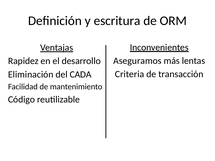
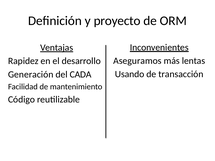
escritura: escritura -> proyecto
Criteria: Criteria -> Usando
Eliminación: Eliminación -> Generación
